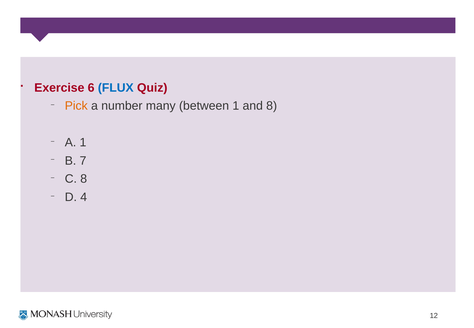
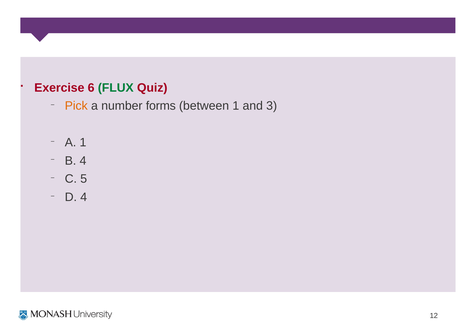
FLUX colour: blue -> green
many: many -> forms
and 8: 8 -> 3
B 7: 7 -> 4
C 8: 8 -> 5
